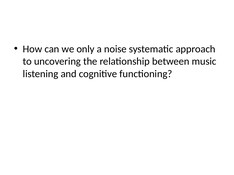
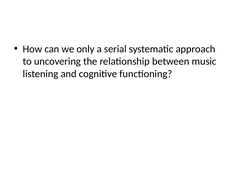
noise: noise -> serial
